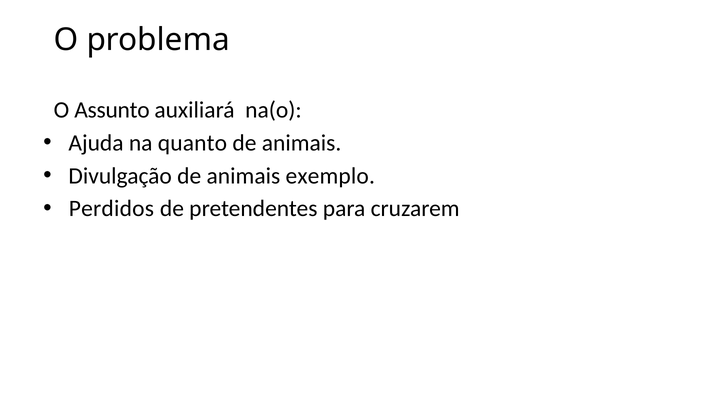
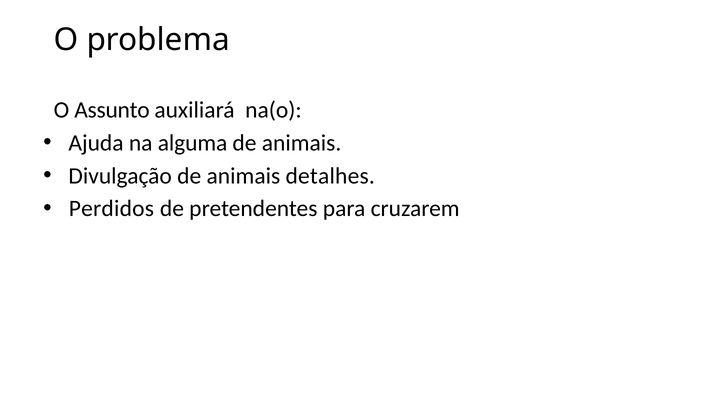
quanto: quanto -> alguma
exemplo: exemplo -> detalhes
